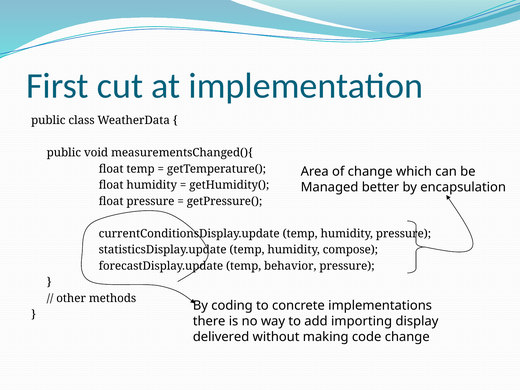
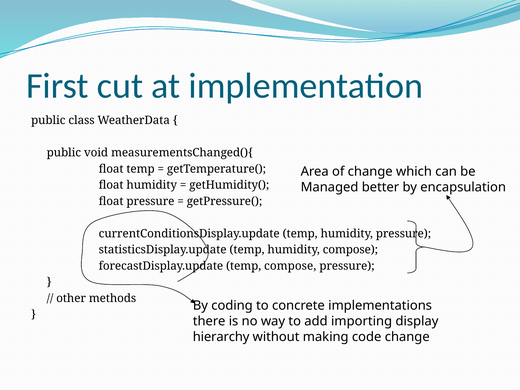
temp behavior: behavior -> compose
delivered: delivered -> hierarchy
